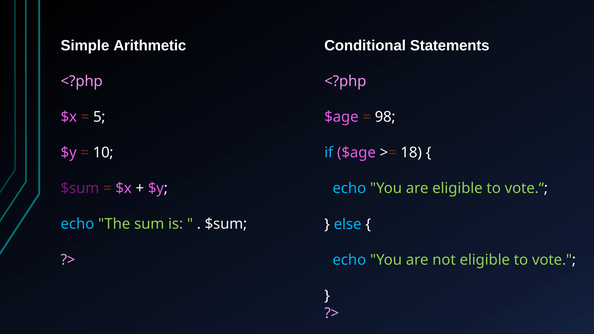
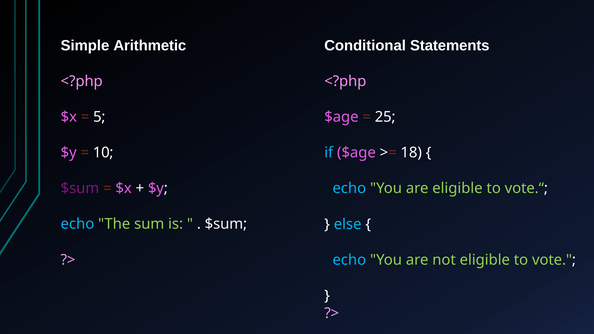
98: 98 -> 25
